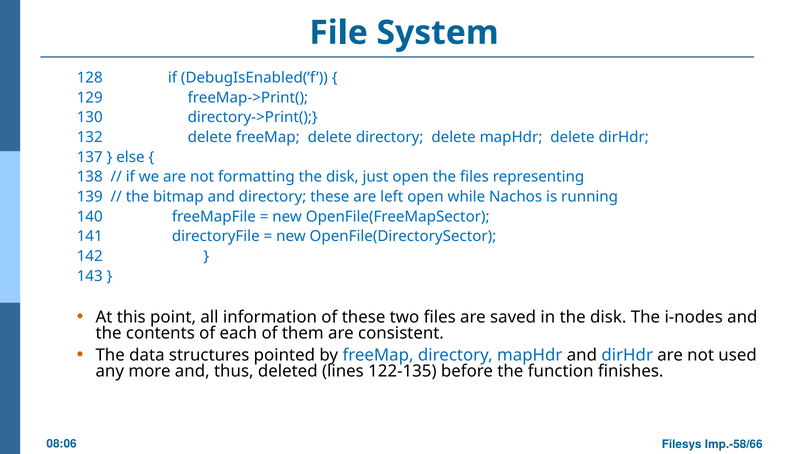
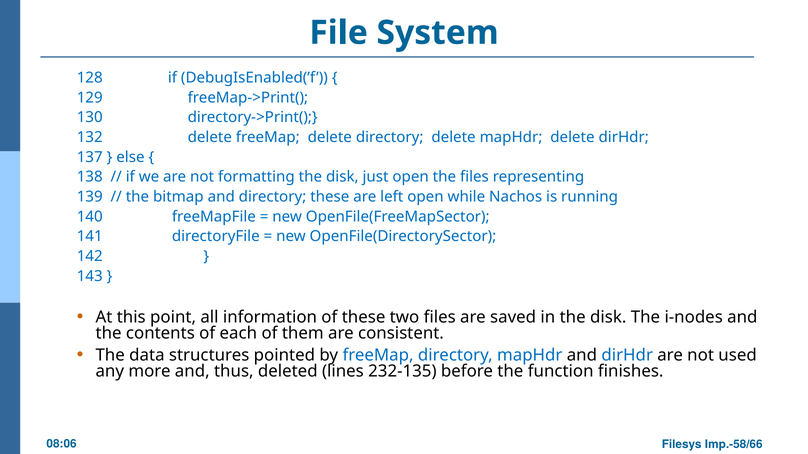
122-135: 122-135 -> 232-135
